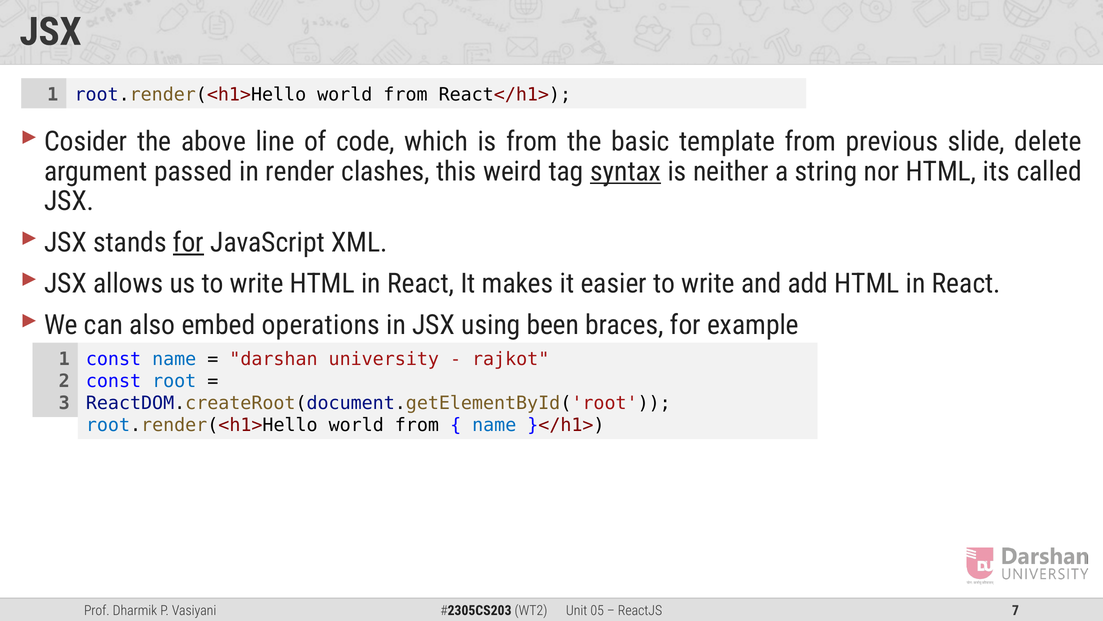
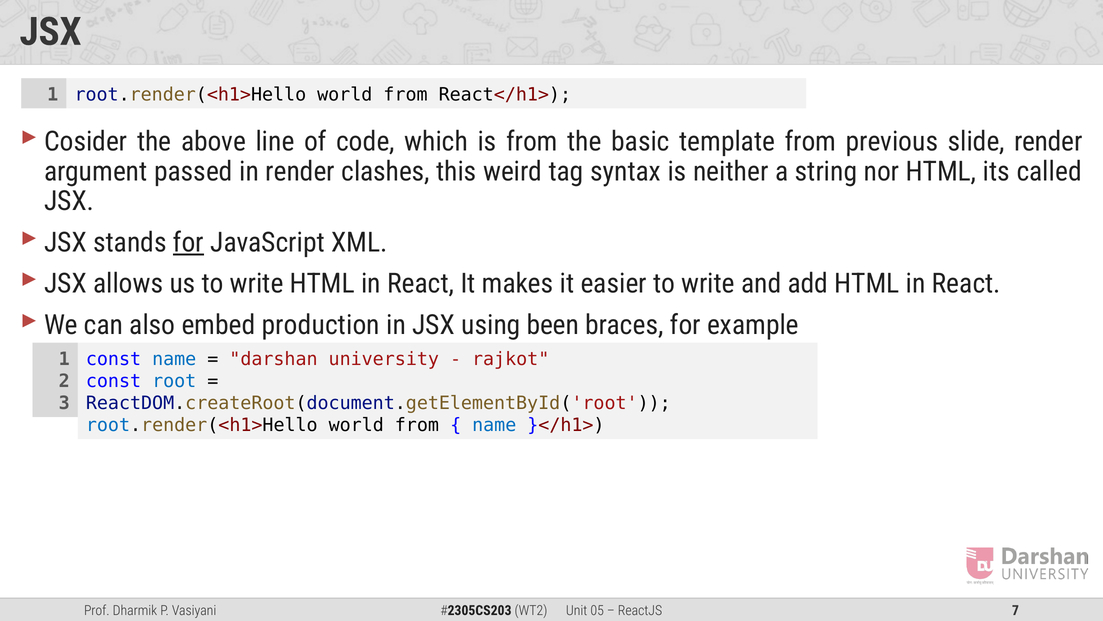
slide delete: delete -> render
syntax underline: present -> none
operations: operations -> production
